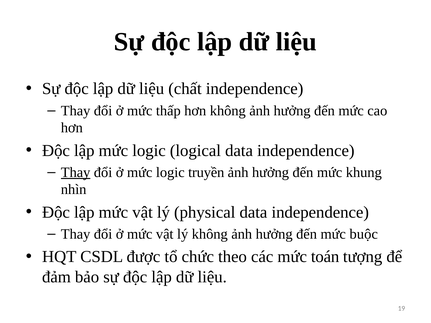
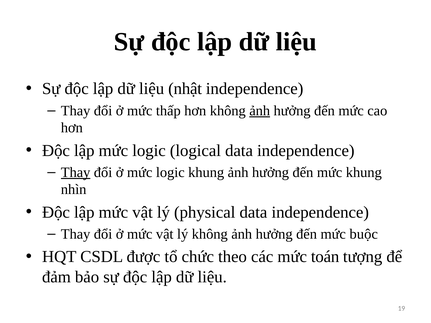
chất: chất -> nhật
ảnh at (260, 111) underline: none -> present
logic truyền: truyền -> khung
